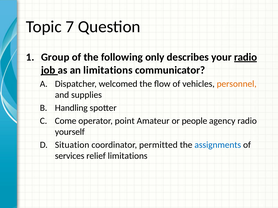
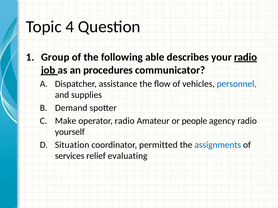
7: 7 -> 4
only: only -> able
an limitations: limitations -> procedures
welcomed: welcomed -> assistance
personnel colour: orange -> blue
Handling: Handling -> Demand
Come: Come -> Make
operator point: point -> radio
relief limitations: limitations -> evaluating
